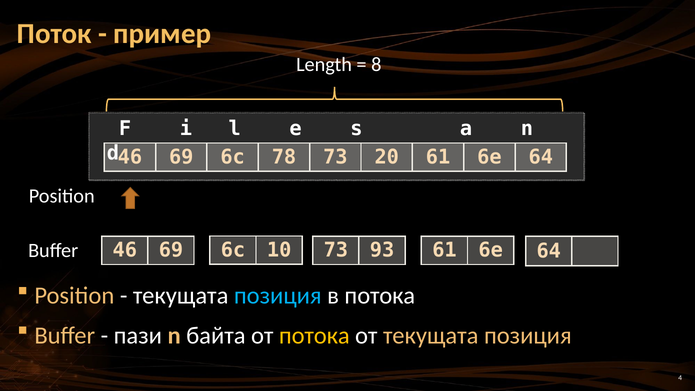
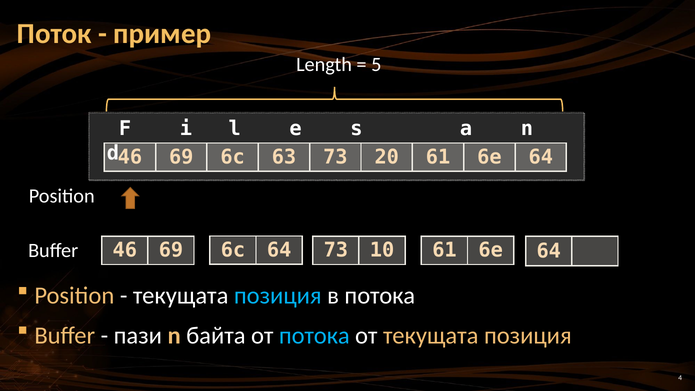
8: 8 -> 5
78: 78 -> 63
6c 10: 10 -> 64
93: 93 -> 10
потока at (314, 335) colour: yellow -> light blue
